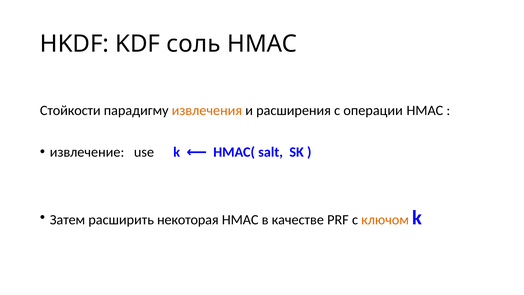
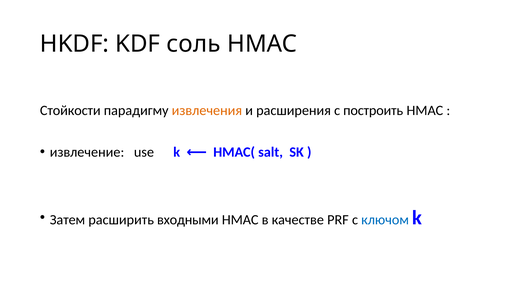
операции: операции -> построить
некоторая: некоторая -> входными
ключом colour: orange -> blue
